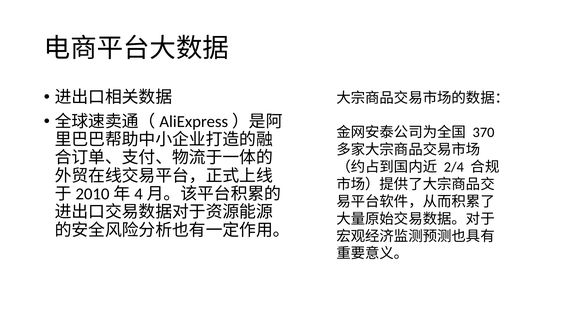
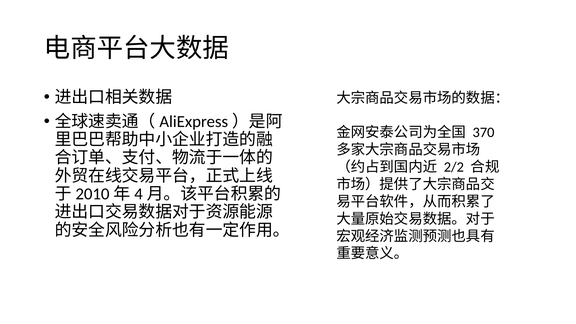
2/4: 2/4 -> 2/2
